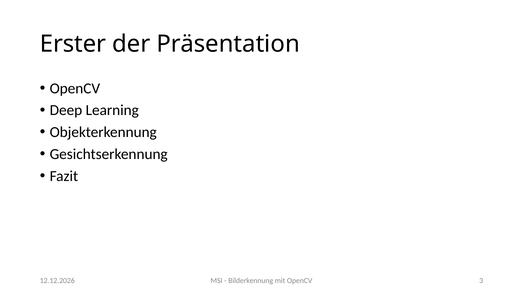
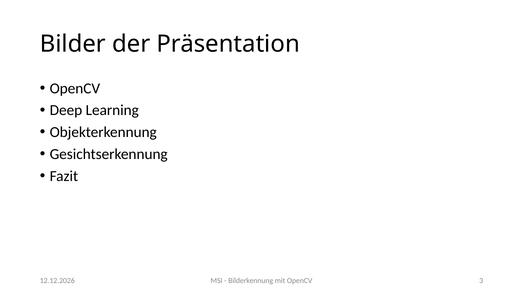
Erster: Erster -> Bilder
